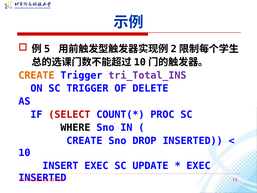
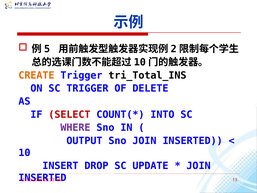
tri_Total_INS colour: purple -> black
PROC: PROC -> INTO
WHERE colour: black -> purple
CREATE at (85, 141): CREATE -> OUTPUT
Sno DROP: DROP -> JOIN
INSERT EXEC: EXEC -> DROP
EXEC at (199, 166): EXEC -> JOIN
